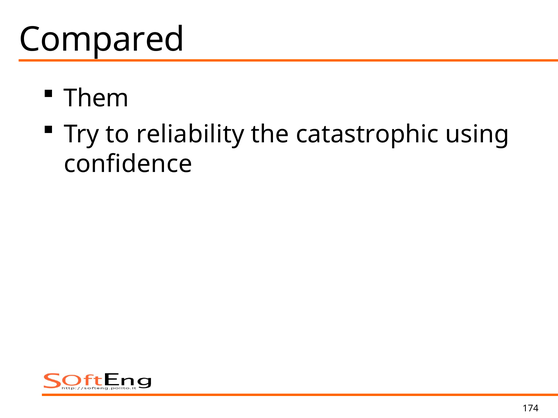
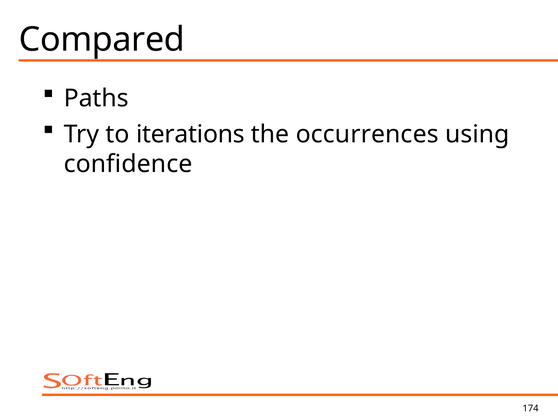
Them: Them -> Paths
reliability: reliability -> iterations
catastrophic: catastrophic -> occurrences
